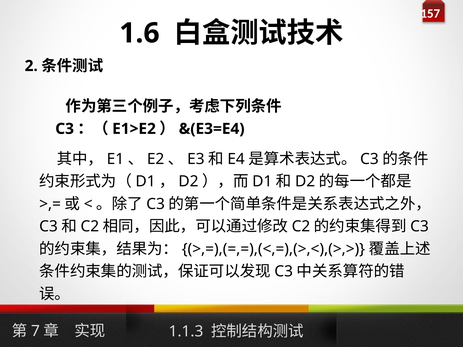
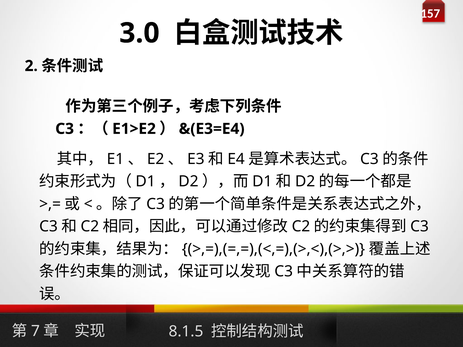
1.6: 1.6 -> 3.0
1.1.3: 1.1.3 -> 8.1.5
